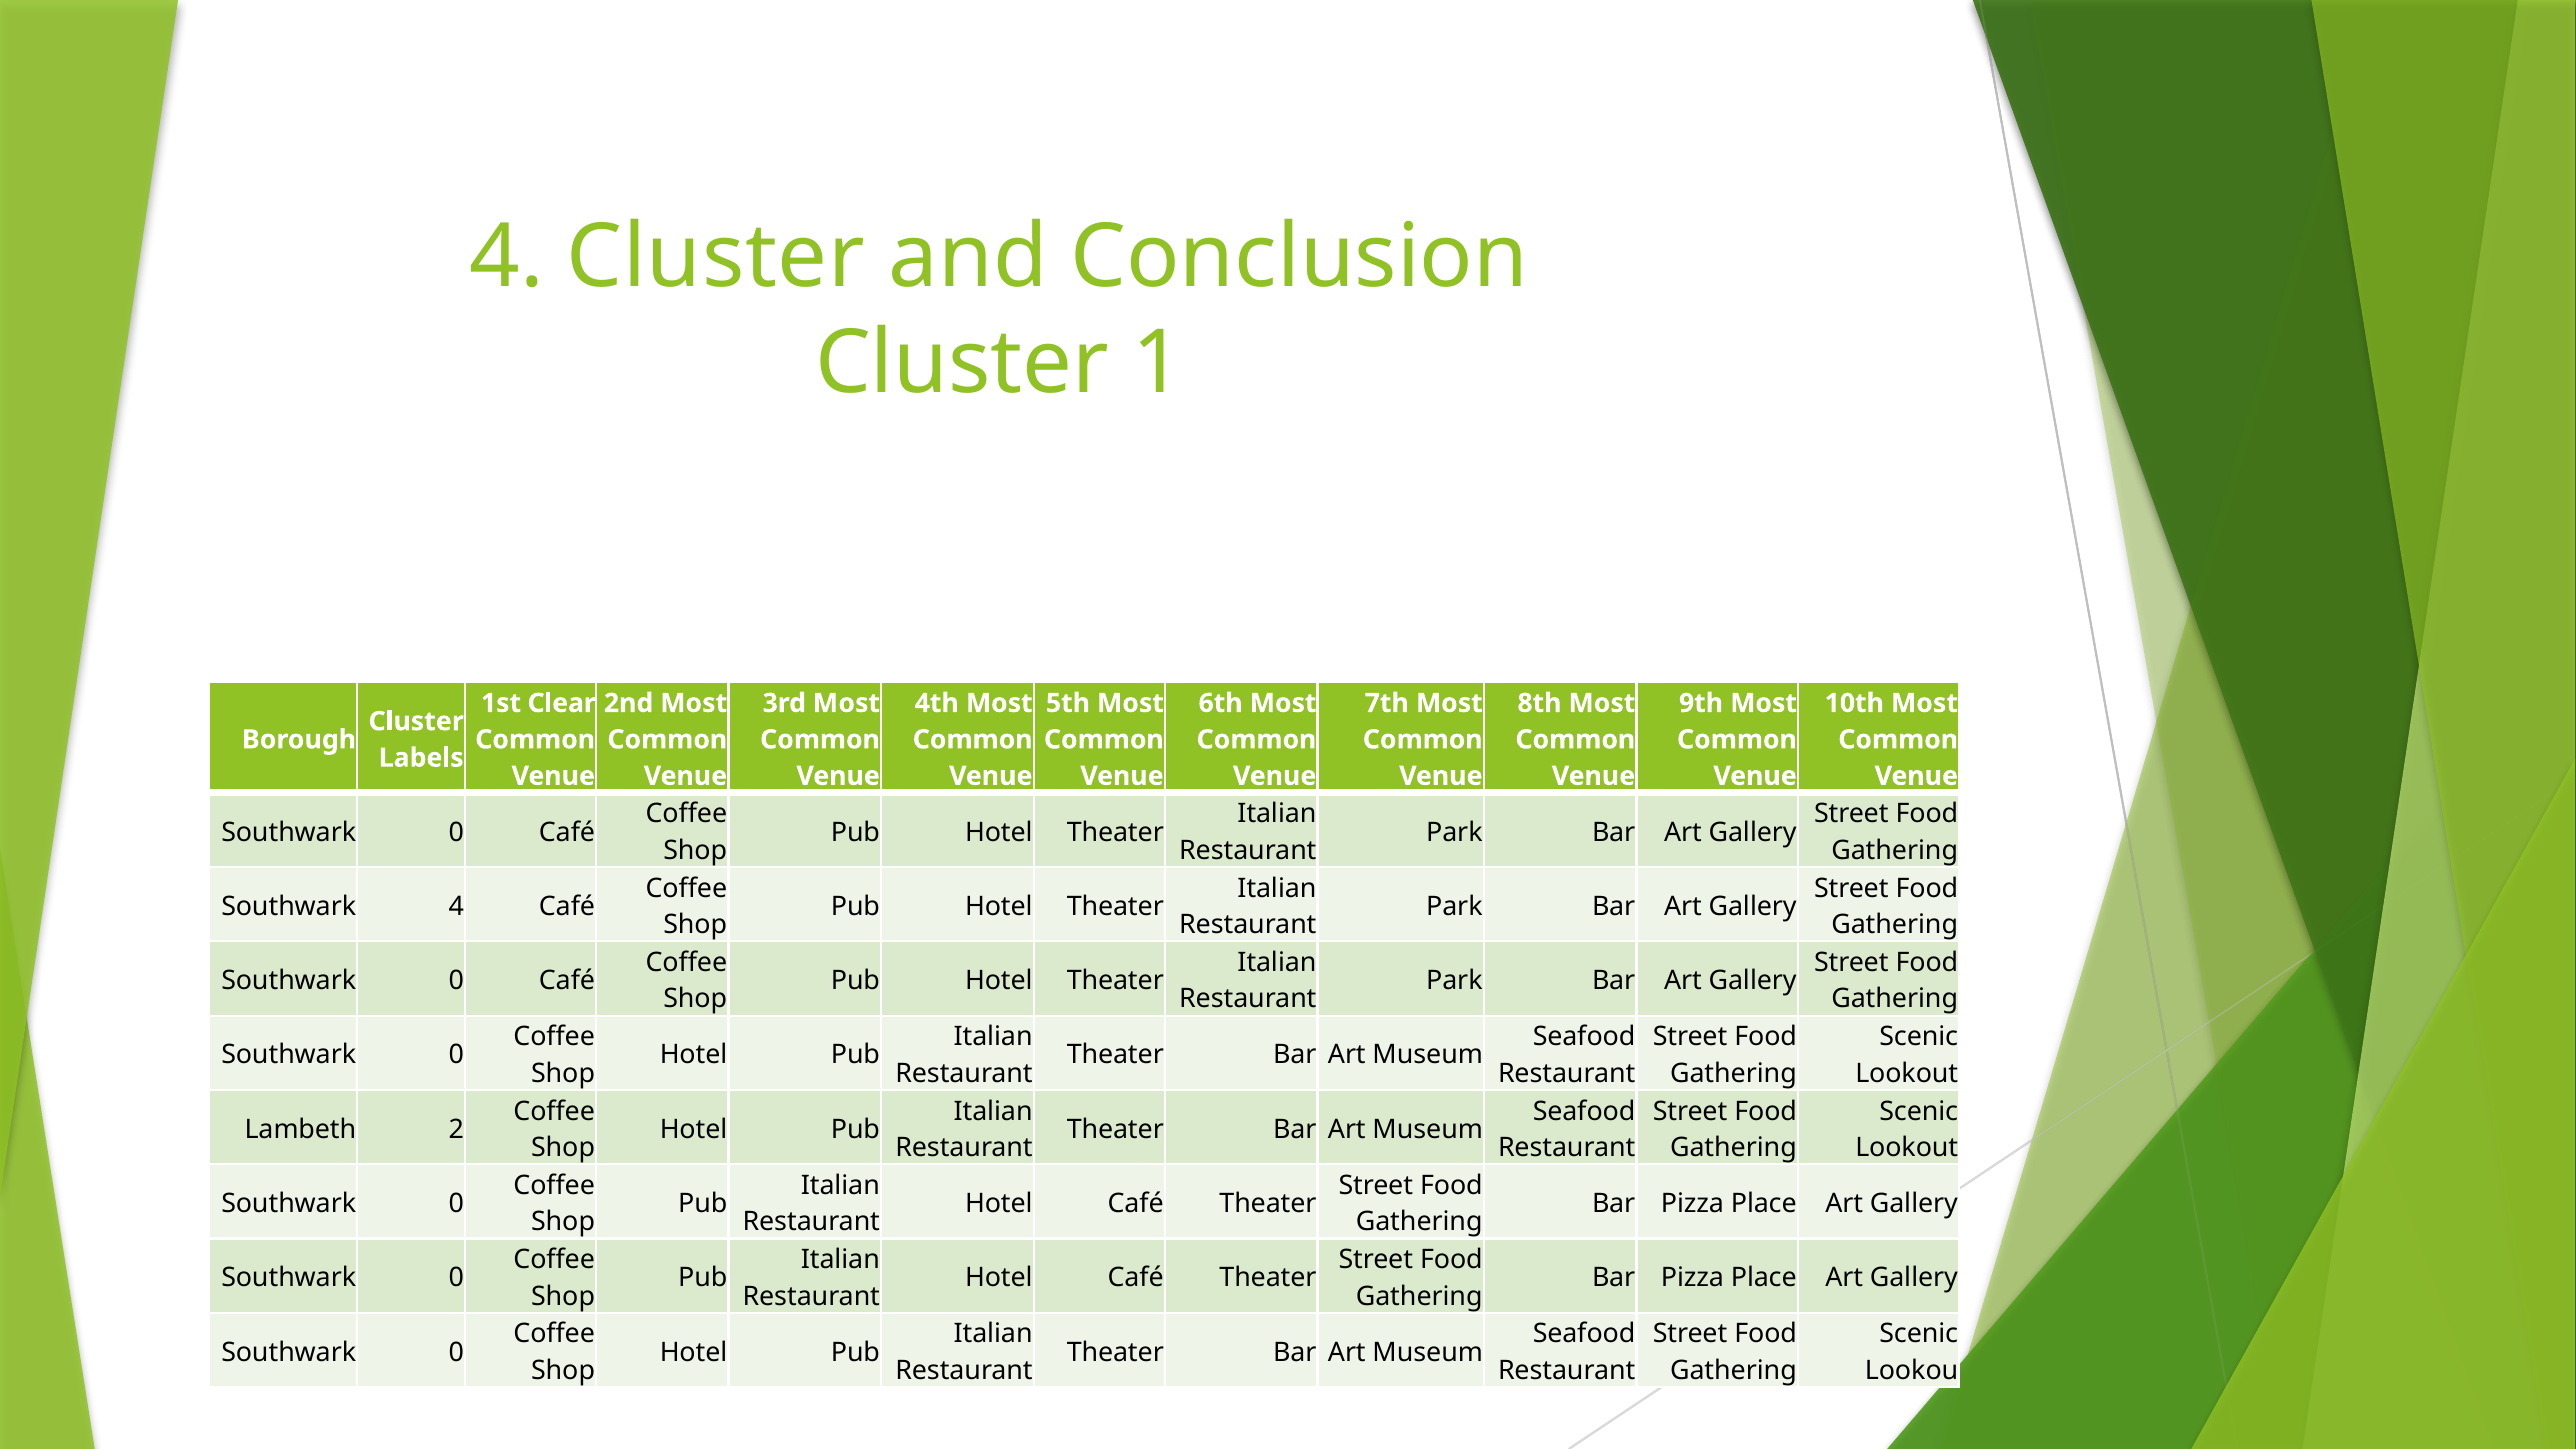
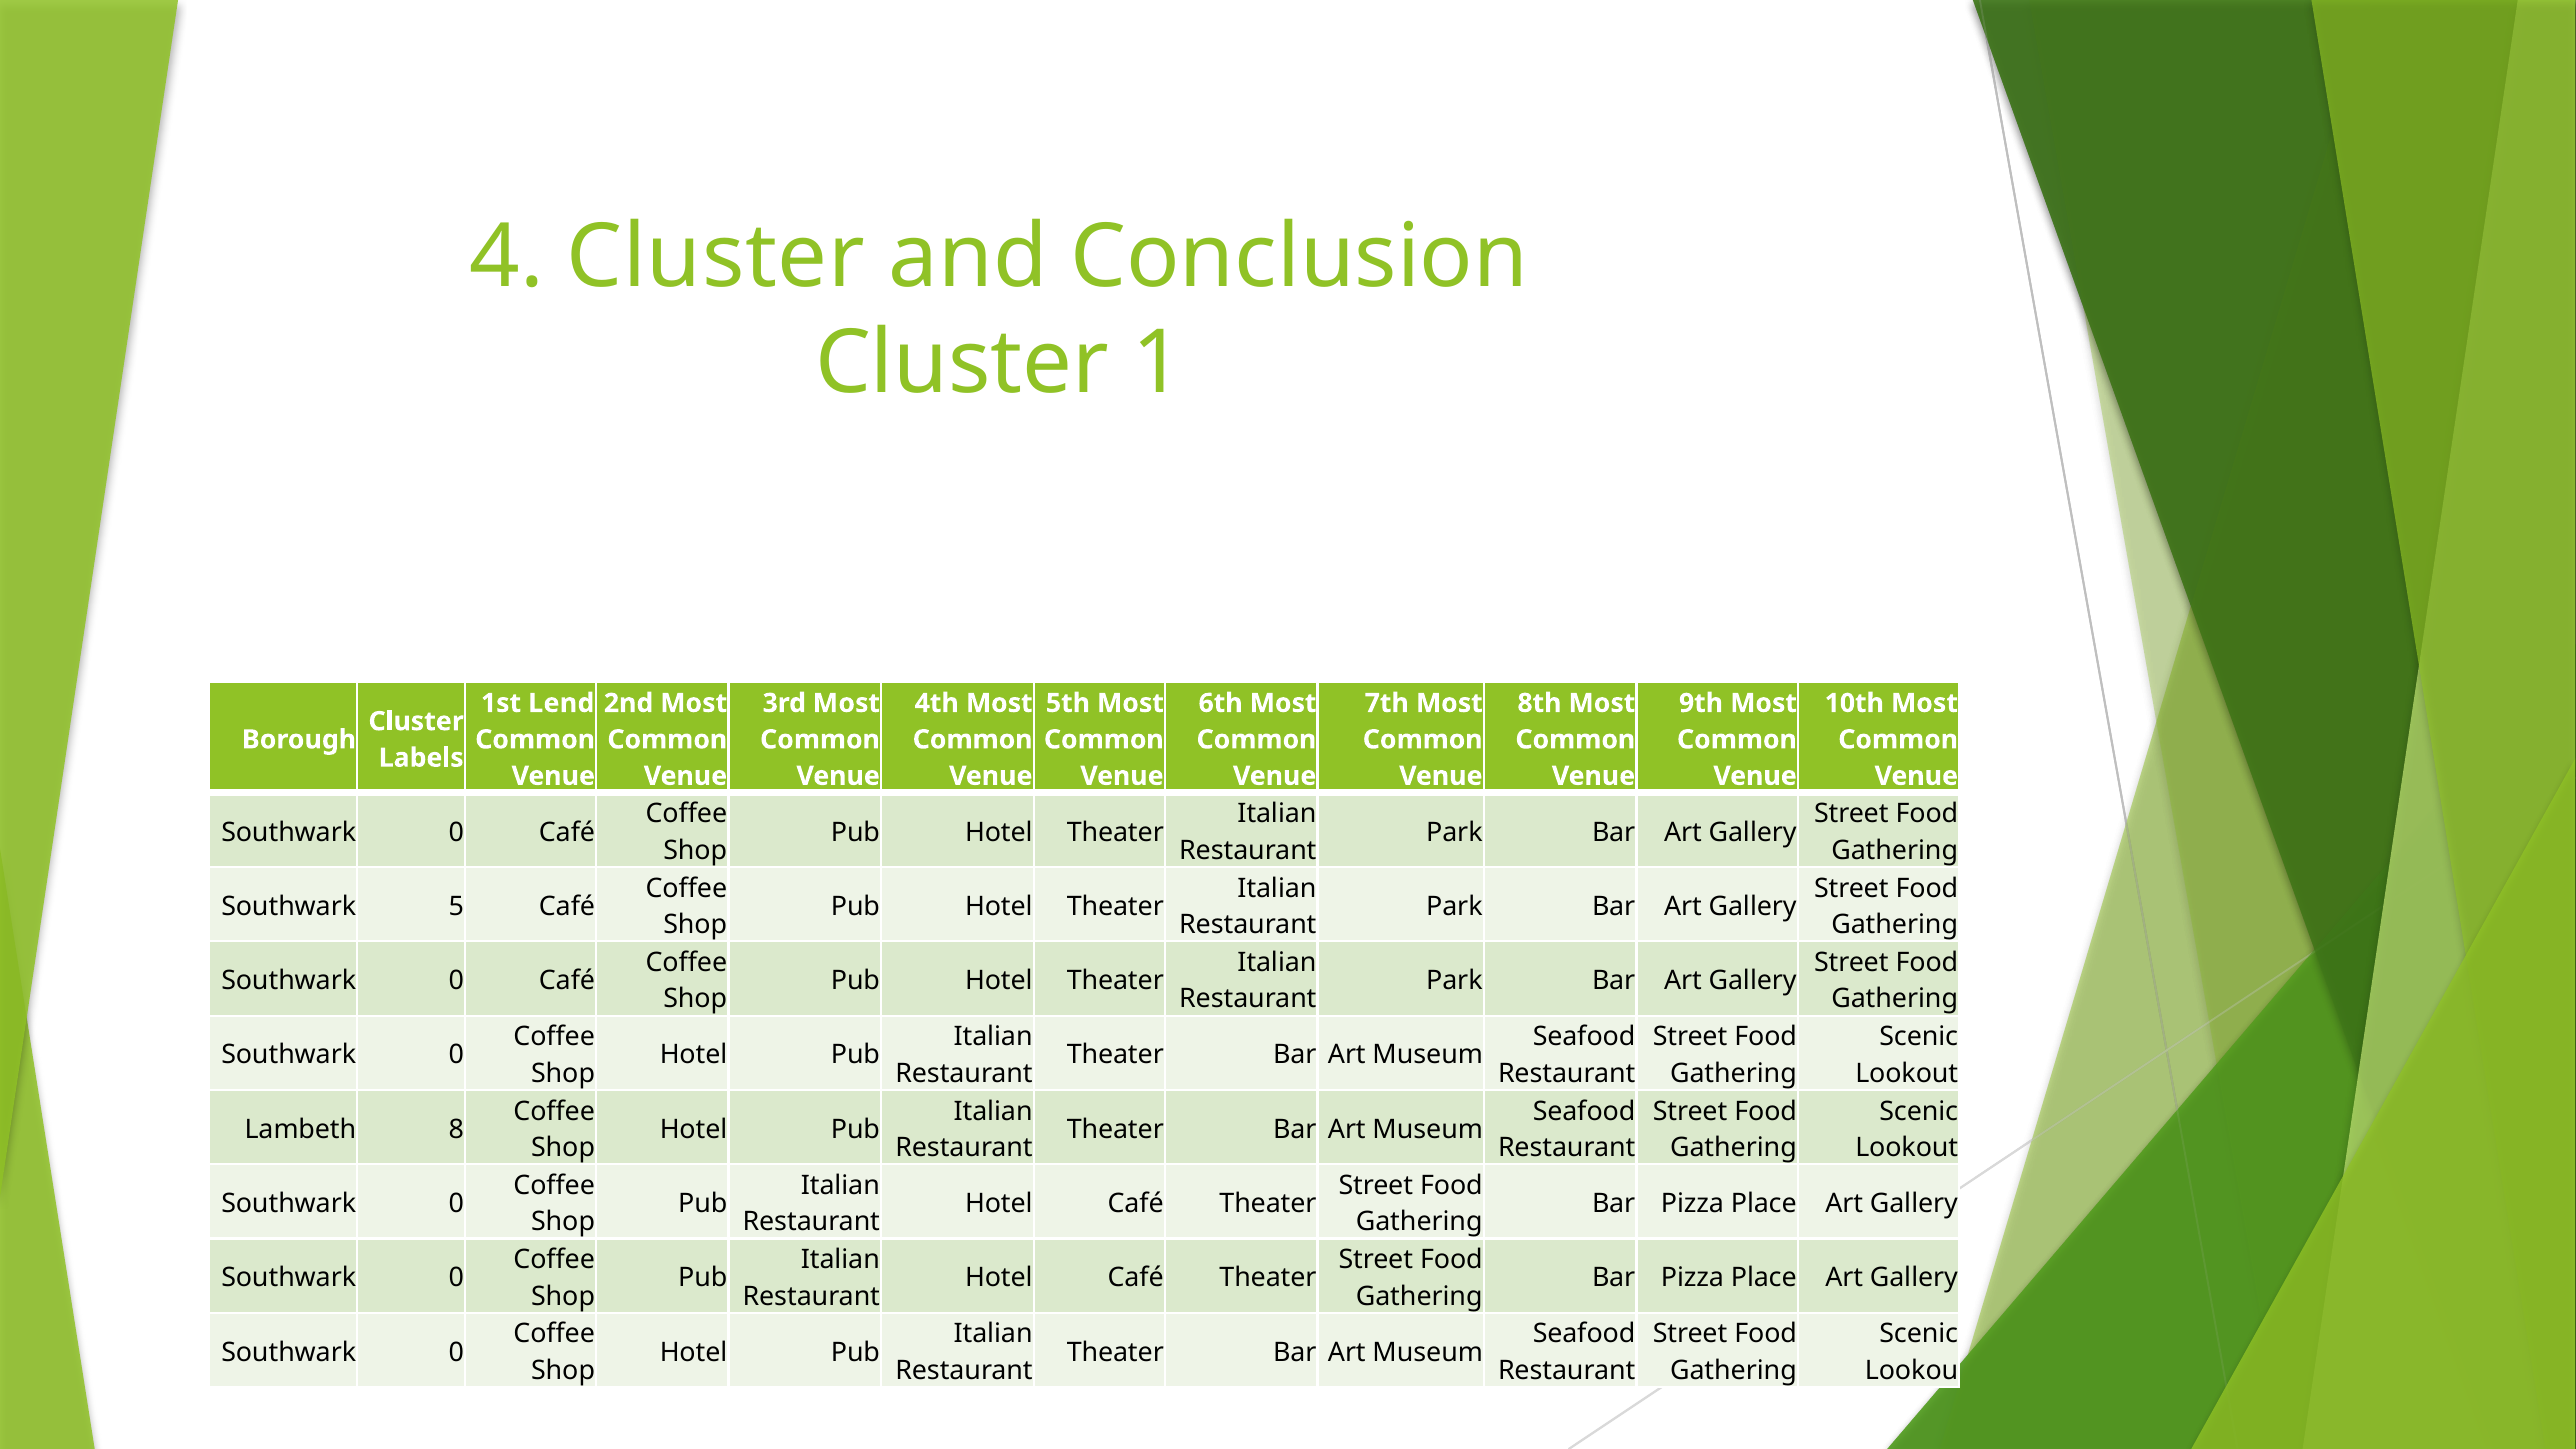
Clear: Clear -> Lend
Southwark 4: 4 -> 5
2: 2 -> 8
